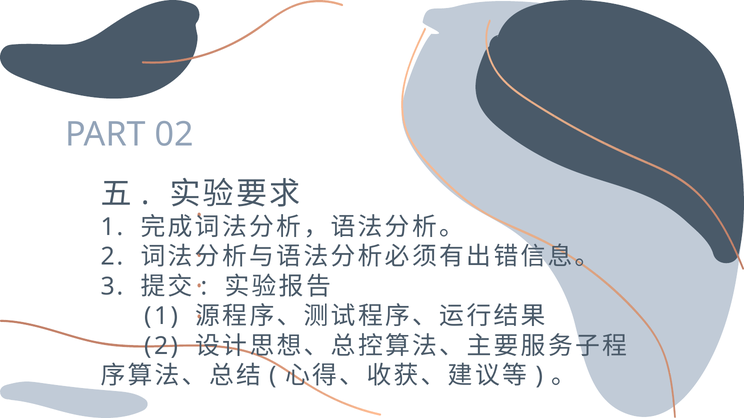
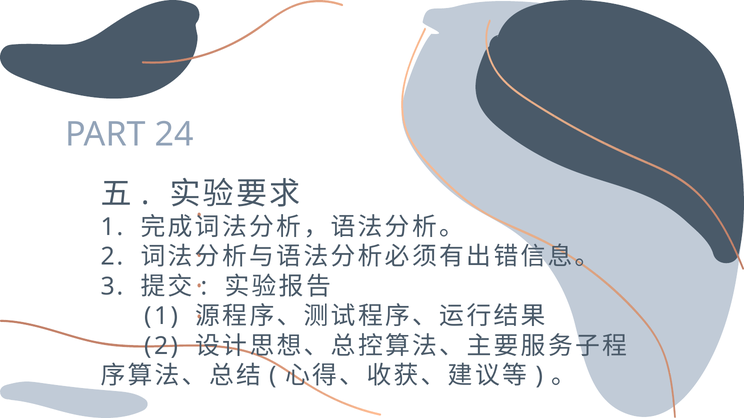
02: 02 -> 24
